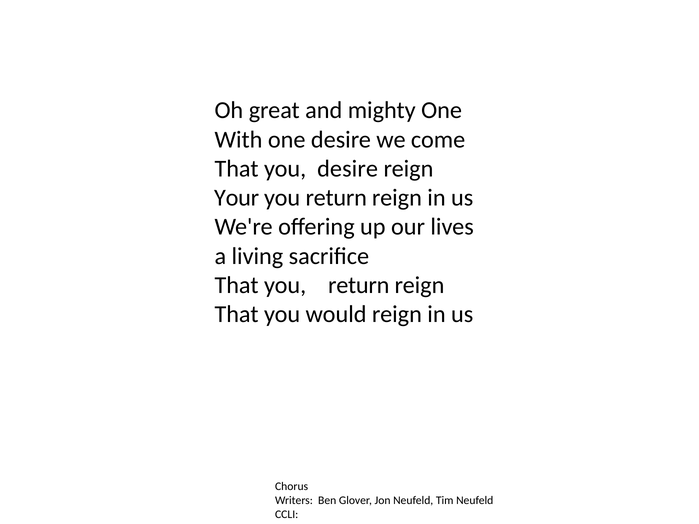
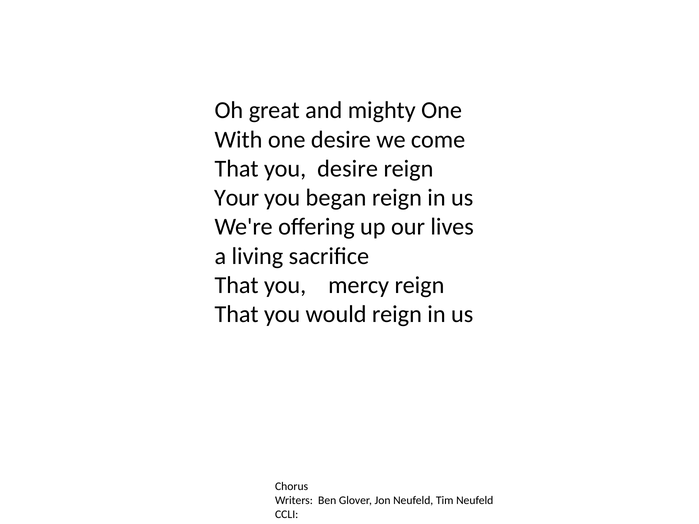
return at (336, 198): return -> began
That you return: return -> mercy
